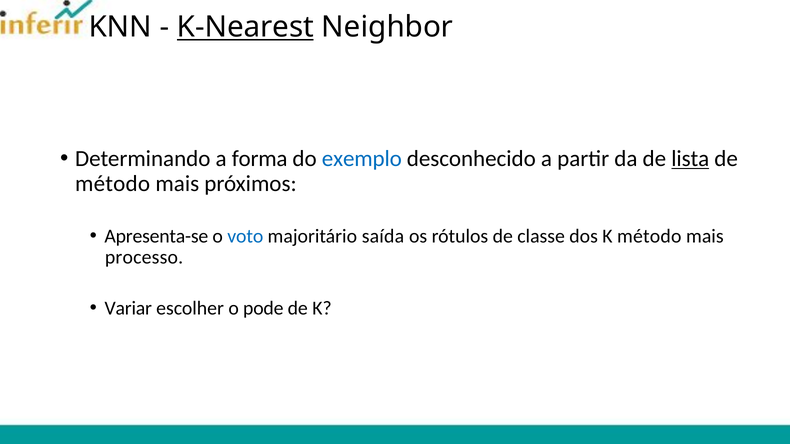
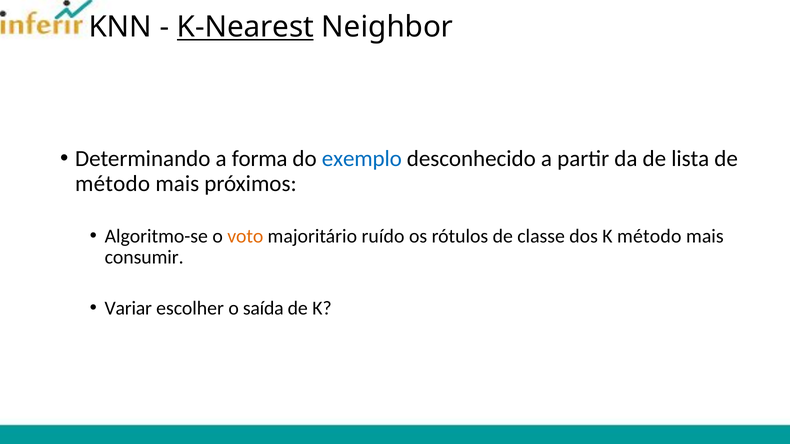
lista underline: present -> none
Apresenta-se: Apresenta-se -> Algoritmo-se
voto colour: blue -> orange
saída: saída -> ruído
processo: processo -> consumir
pode: pode -> saída
